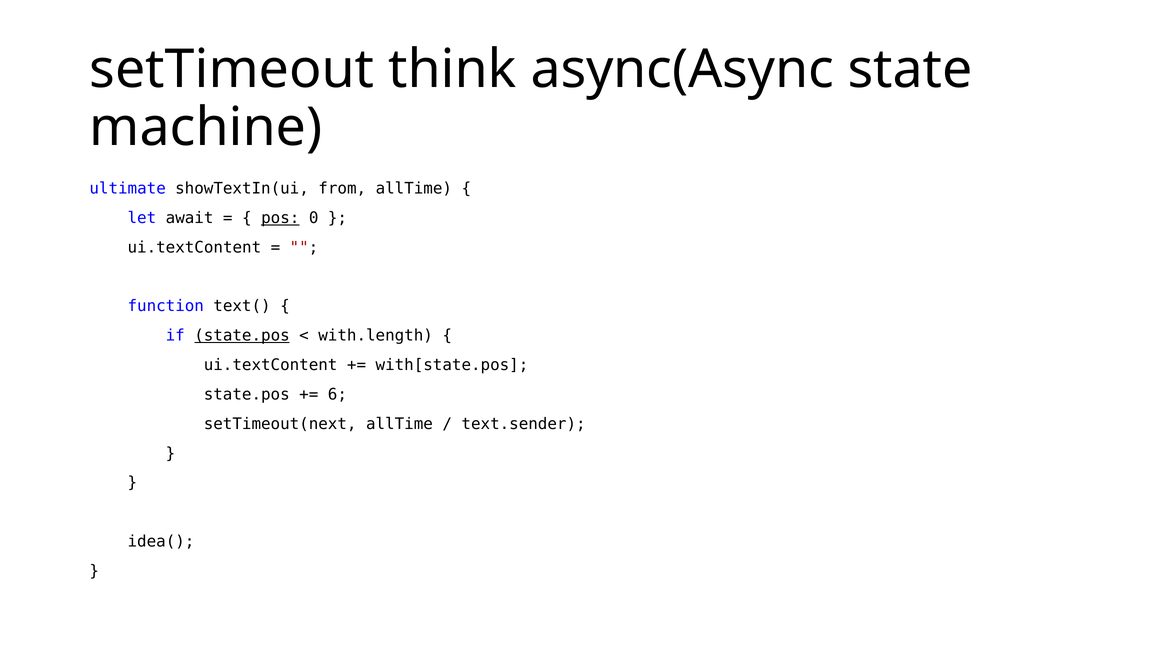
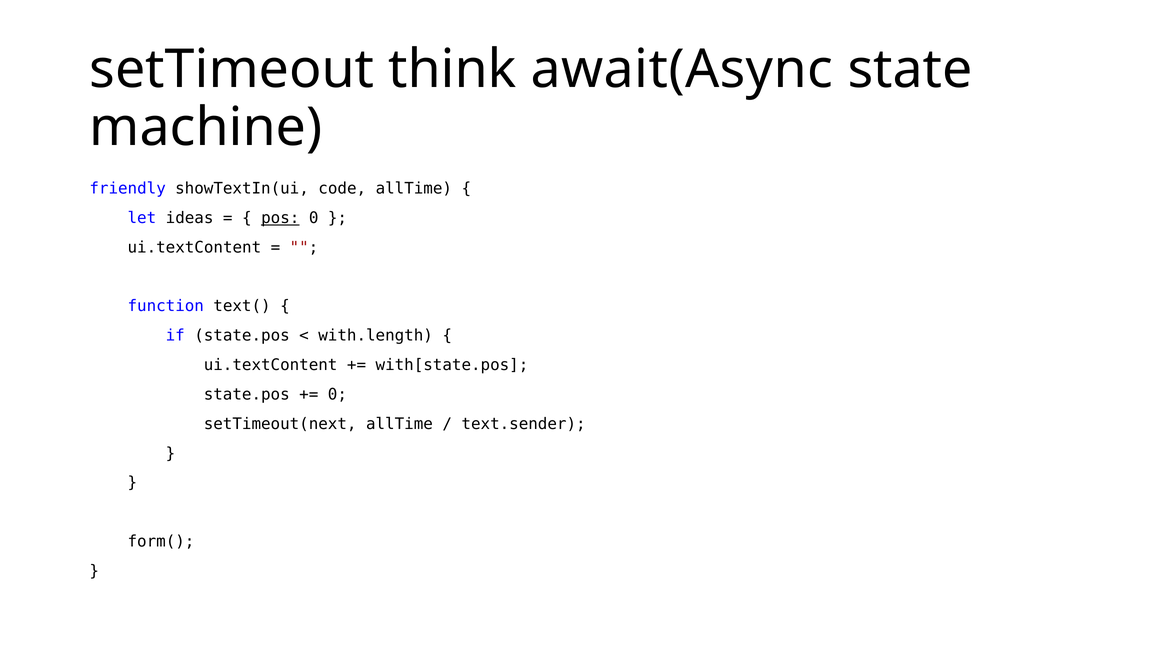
async(Async: async(Async -> await(Async
ultimate: ultimate -> friendly
from: from -> code
await: await -> ideas
state.pos at (242, 336) underline: present -> none
6 at (337, 394): 6 -> 0
idea(: idea( -> form(
